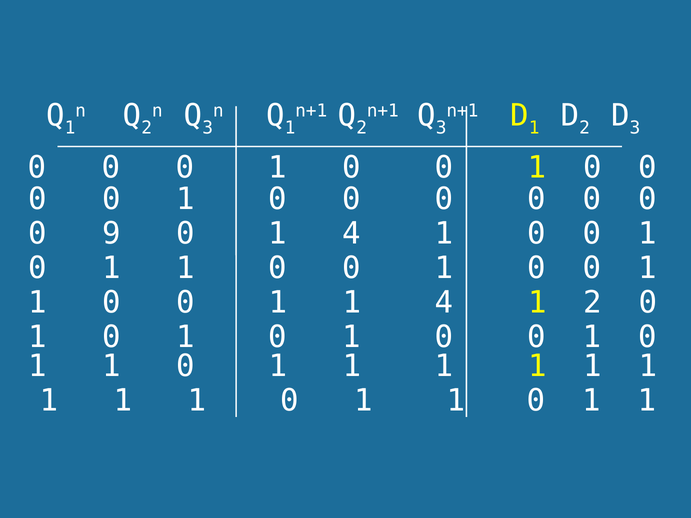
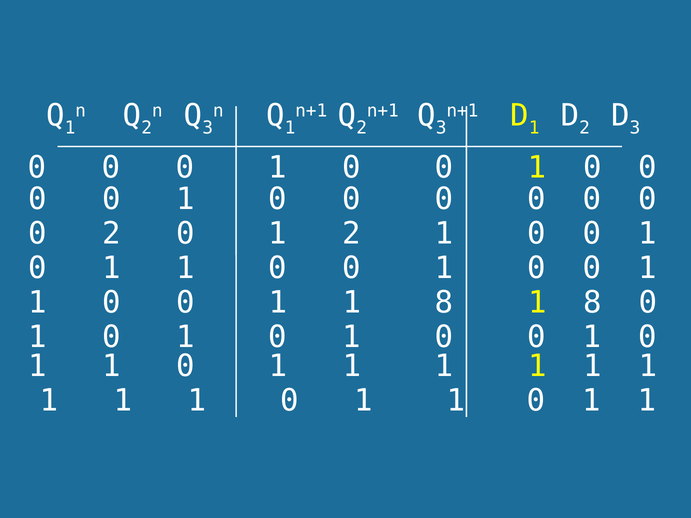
0 9: 9 -> 2
0 1 4: 4 -> 2
1 1 4: 4 -> 8
2 at (593, 303): 2 -> 8
